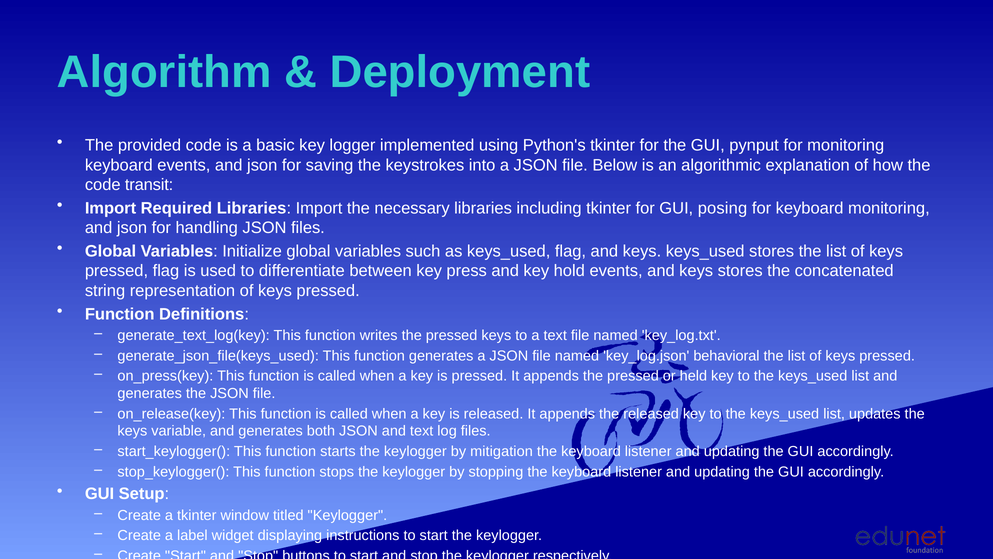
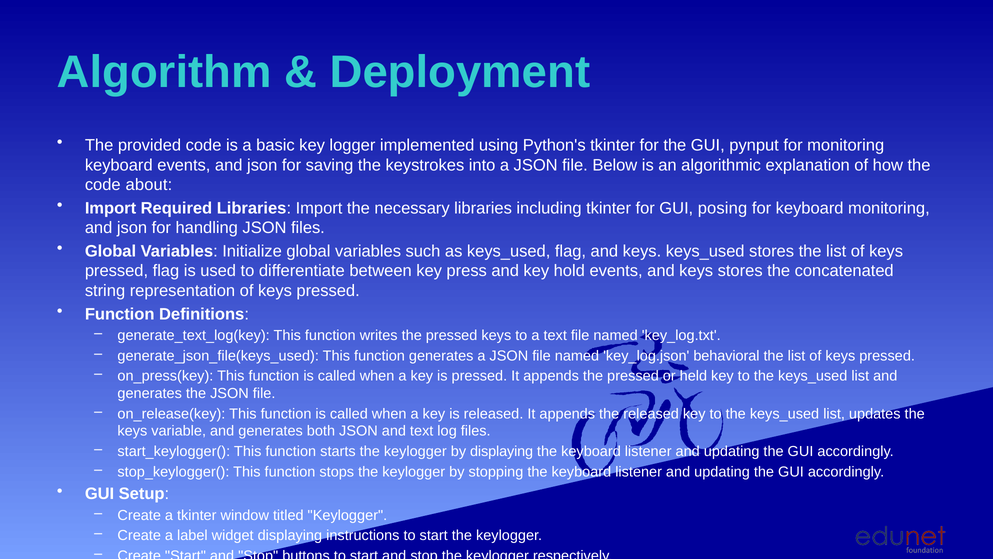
transit: transit -> about
by mitigation: mitigation -> displaying
